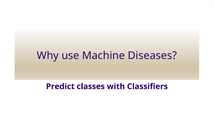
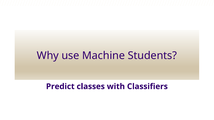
Diseases: Diseases -> Students
